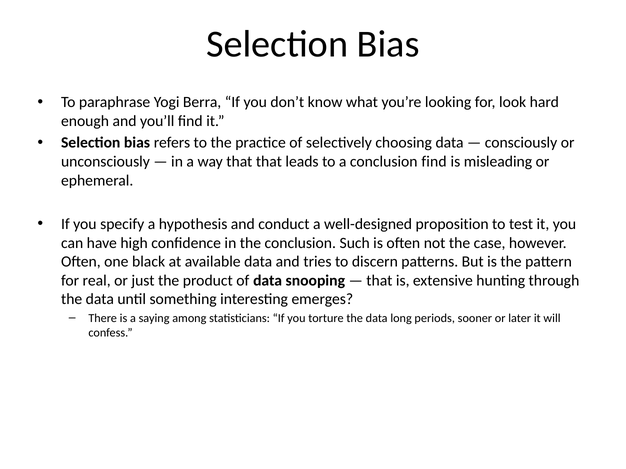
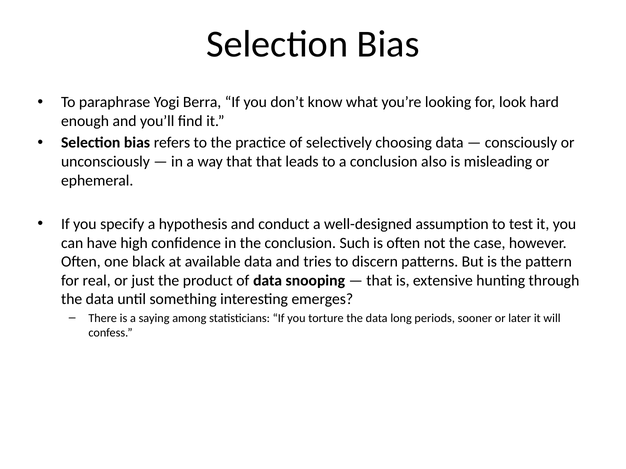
conclusion find: find -> also
proposition: proposition -> assumption
